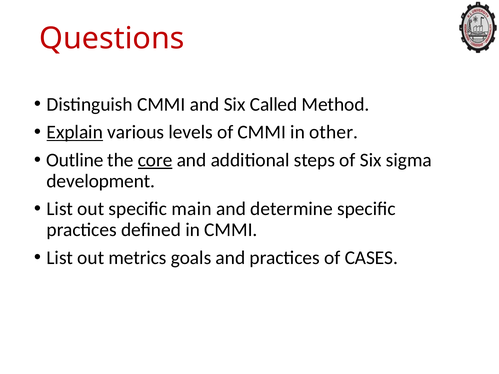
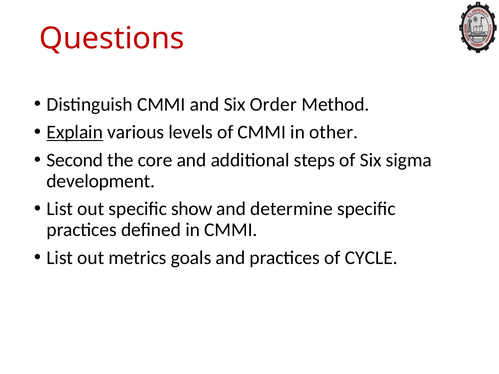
Called: Called -> Order
Outline: Outline -> Second
core underline: present -> none
main: main -> show
CASES: CASES -> CYCLE
